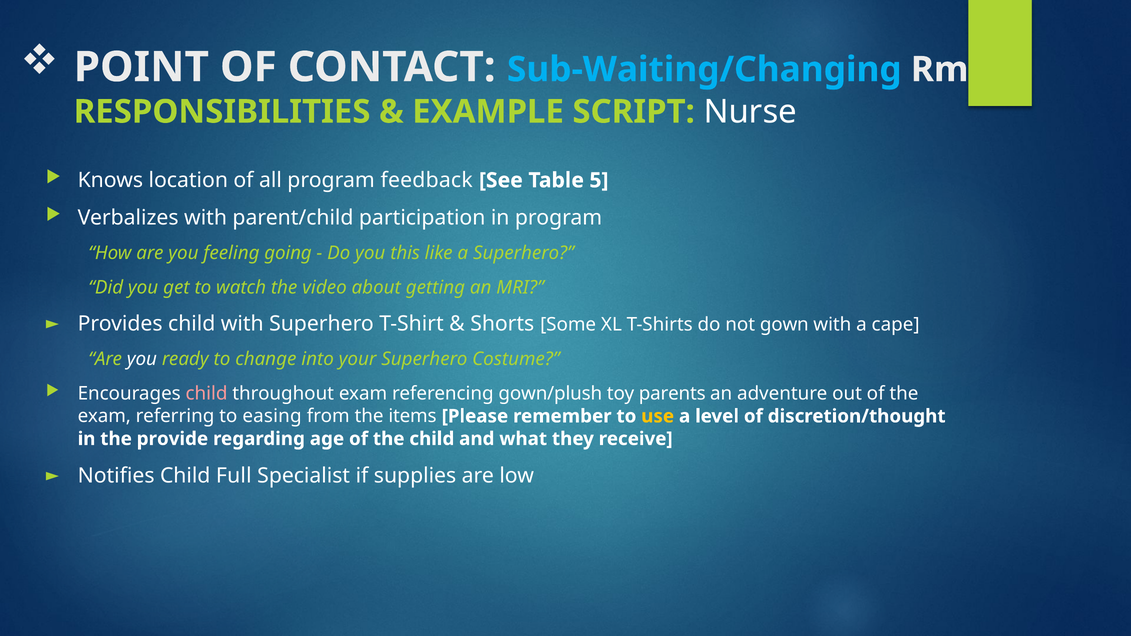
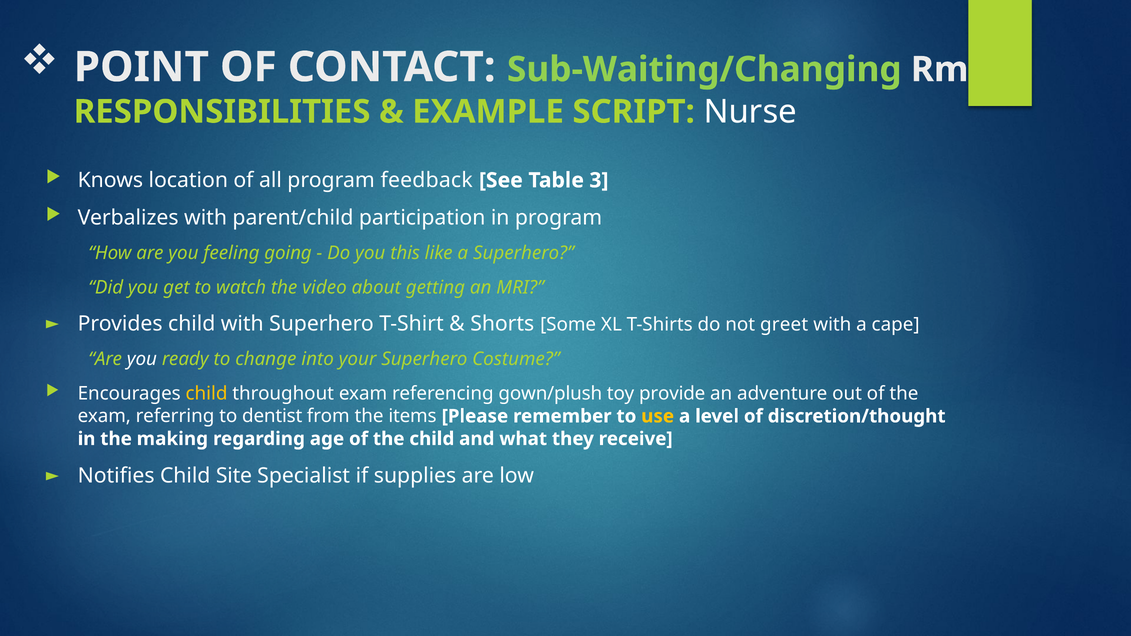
Sub-Waiting/Changing colour: light blue -> light green
5: 5 -> 3
gown: gown -> greet
child at (207, 394) colour: pink -> yellow
parents: parents -> provide
easing: easing -> dentist
provide: provide -> making
Full: Full -> Site
